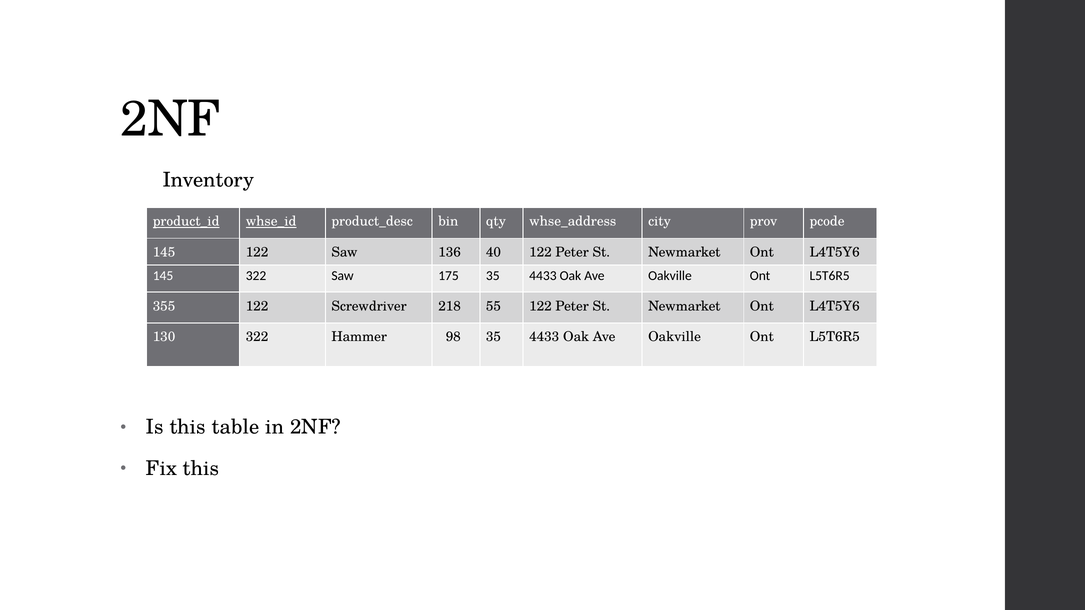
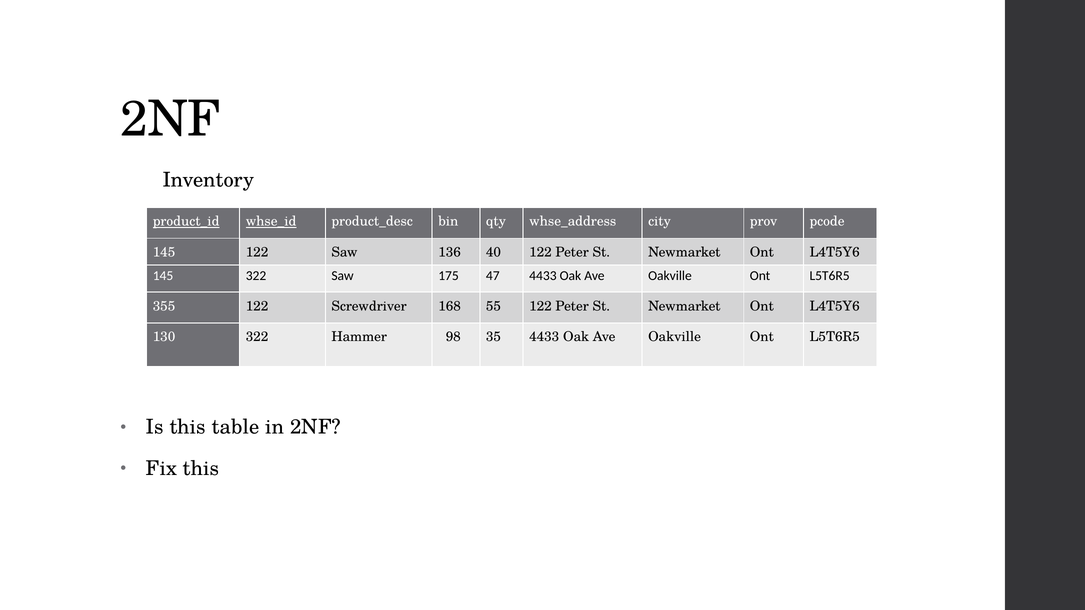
175 35: 35 -> 47
218: 218 -> 168
